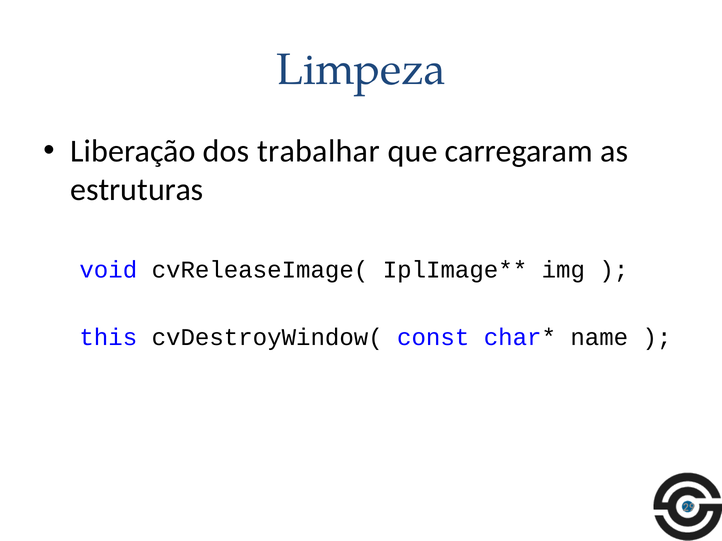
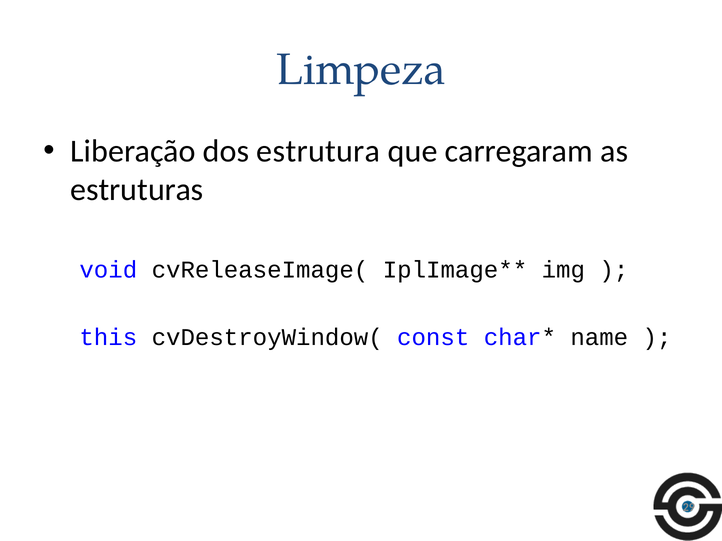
trabalhar: trabalhar -> estrutura
